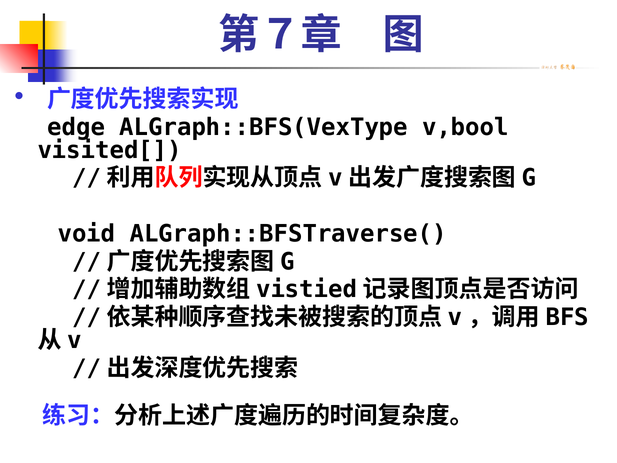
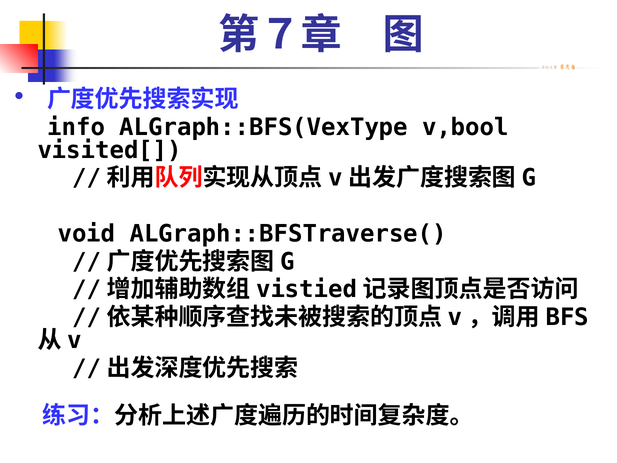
edge: edge -> info
